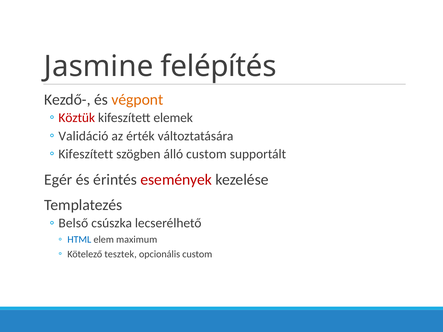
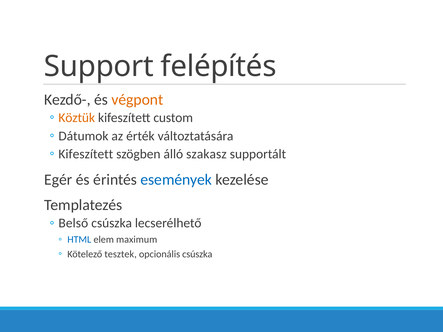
Jasmine: Jasmine -> Support
Köztük colour: red -> orange
elemek: elemek -> custom
Validáció: Validáció -> Dátumok
álló custom: custom -> szakasz
események colour: red -> blue
opcionális custom: custom -> csúszka
